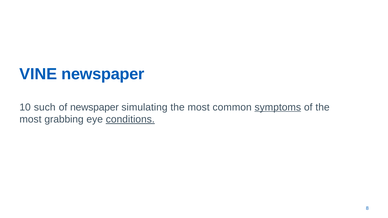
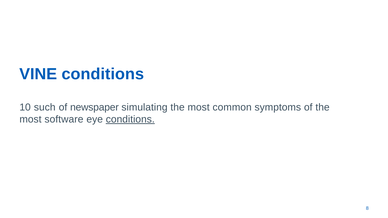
VINE newspaper: newspaper -> conditions
symptoms underline: present -> none
grabbing: grabbing -> software
